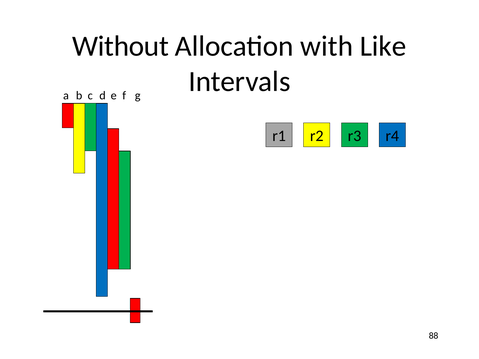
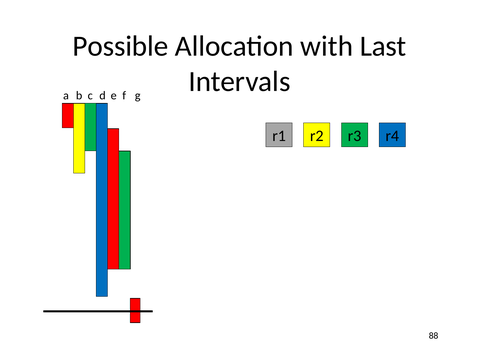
Without: Without -> Possible
Like: Like -> Last
